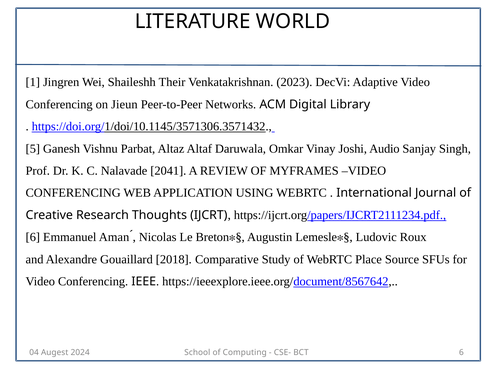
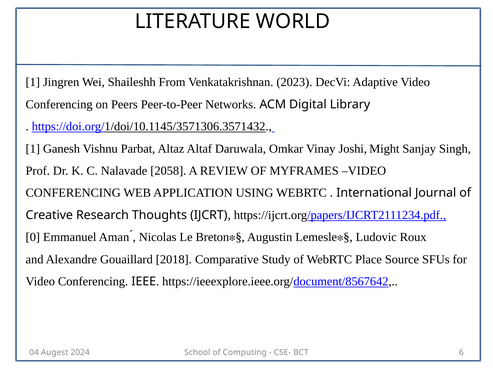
Their: Their -> From
Jieun: Jieun -> Peers
5 at (33, 149): 5 -> 1
Audio: Audio -> Might
2041: 2041 -> 2058
6 at (33, 238): 6 -> 0
